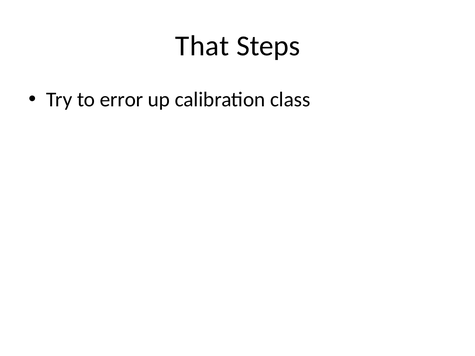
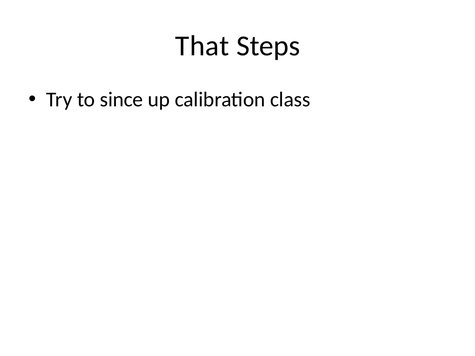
error: error -> since
